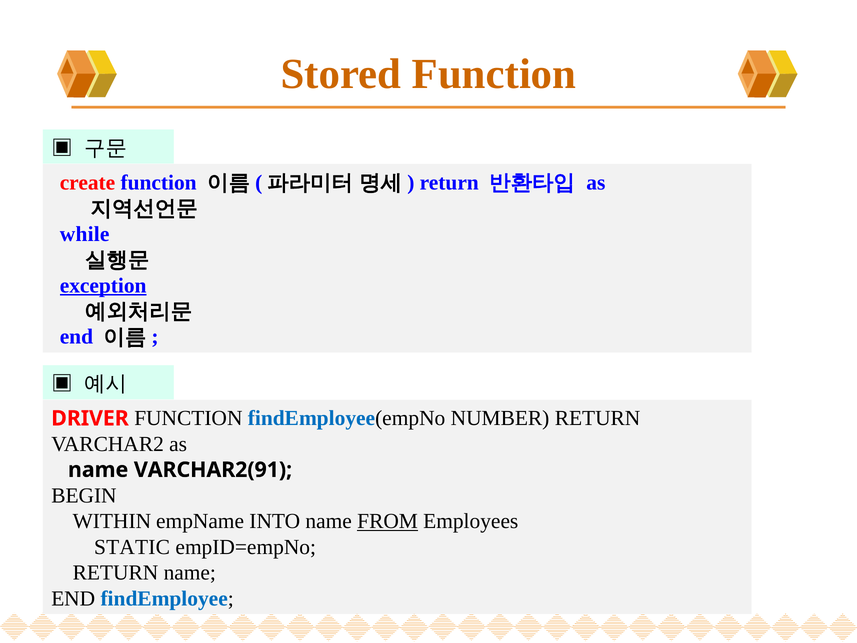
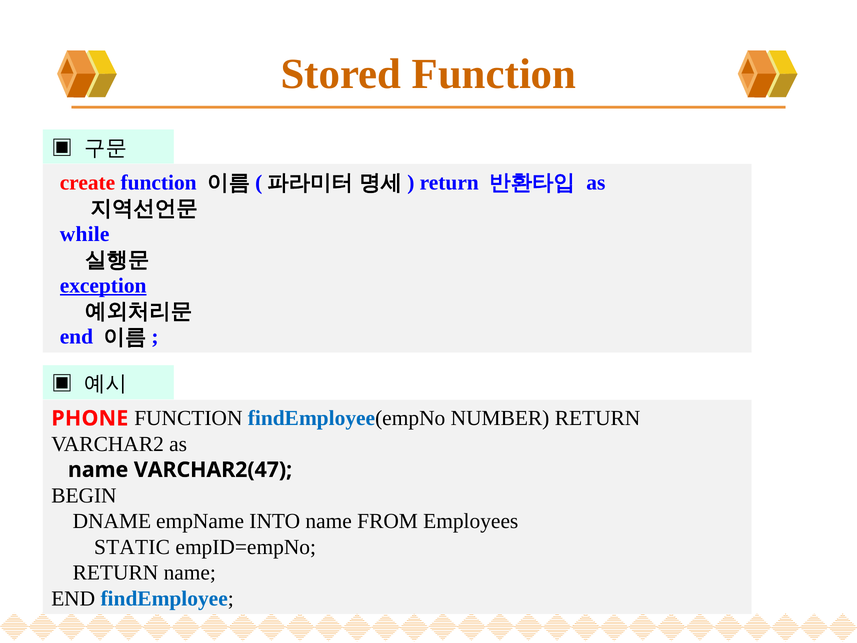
DRIVER: DRIVER -> PHONE
VARCHAR2(91: VARCHAR2(91 -> VARCHAR2(47
WITHIN: WITHIN -> DNAME
FROM underline: present -> none
